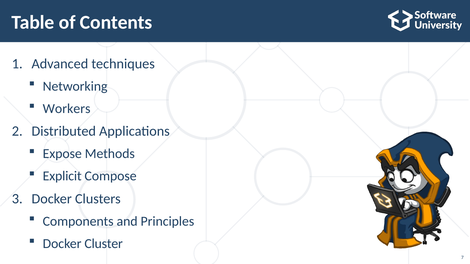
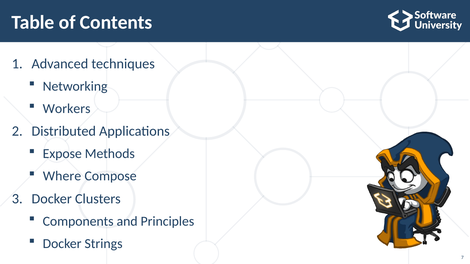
Explicit: Explicit -> Where
Cluster: Cluster -> Strings
